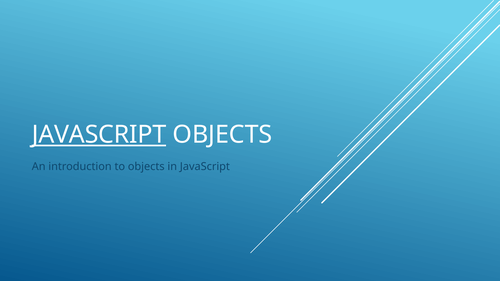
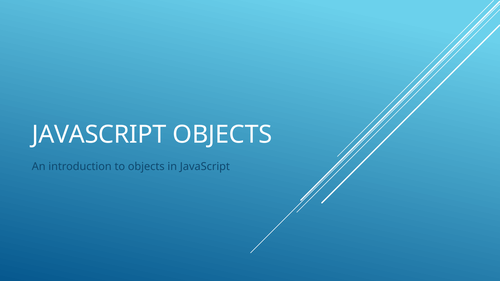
JAVASCRIPT at (99, 135) underline: present -> none
